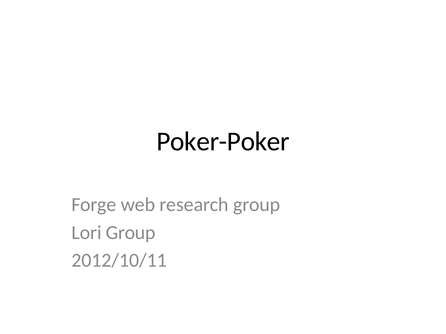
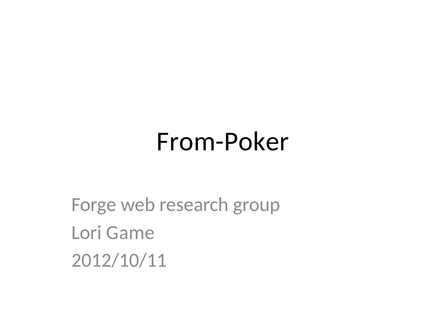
Poker-Poker: Poker-Poker -> From-Poker
Lori Group: Group -> Game
